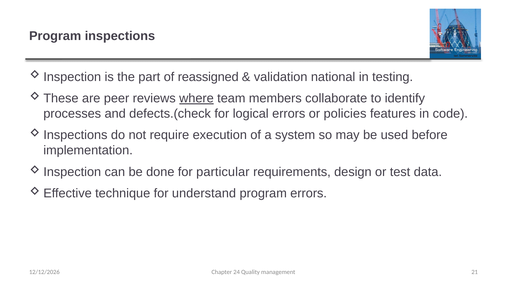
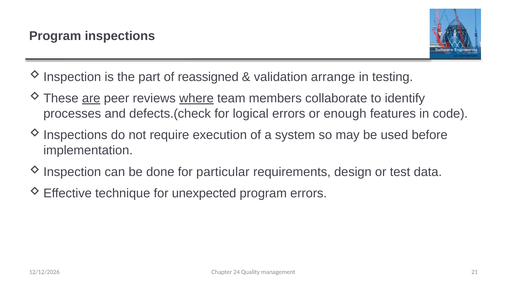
national: national -> arrange
are underline: none -> present
policies: policies -> enough
understand: understand -> unexpected
